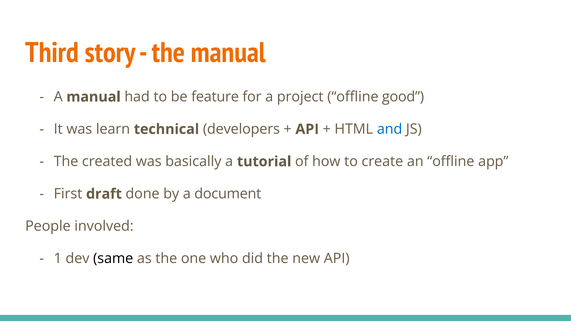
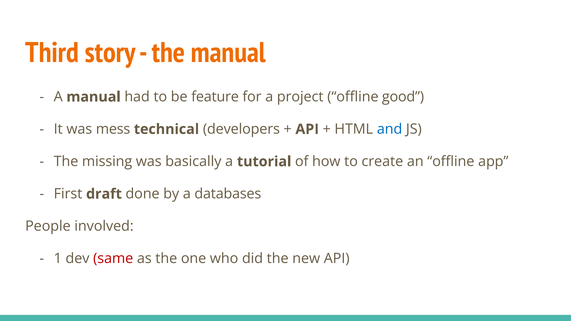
learn: learn -> mess
created: created -> missing
document: document -> databases
same colour: black -> red
